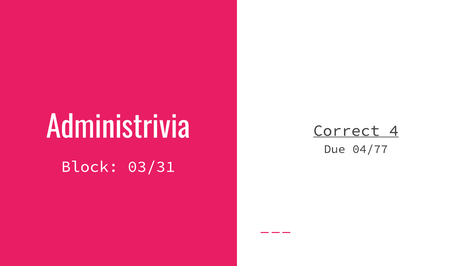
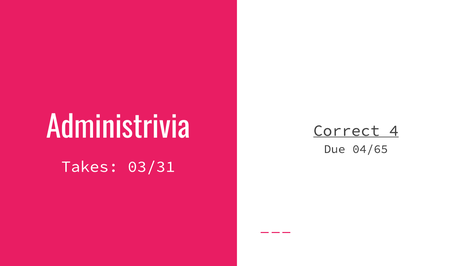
04/77: 04/77 -> 04/65
Block: Block -> Takes
